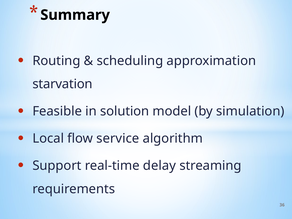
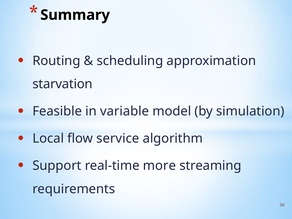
solution: solution -> variable
delay: delay -> more
